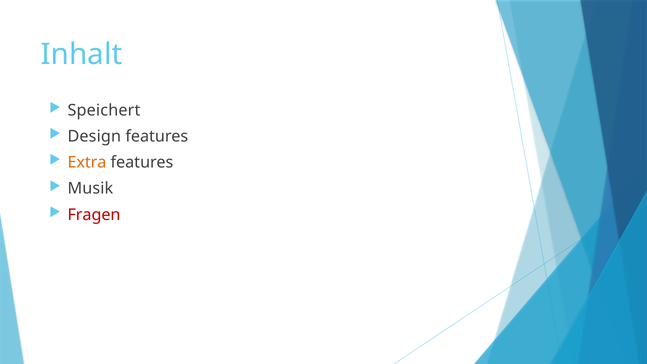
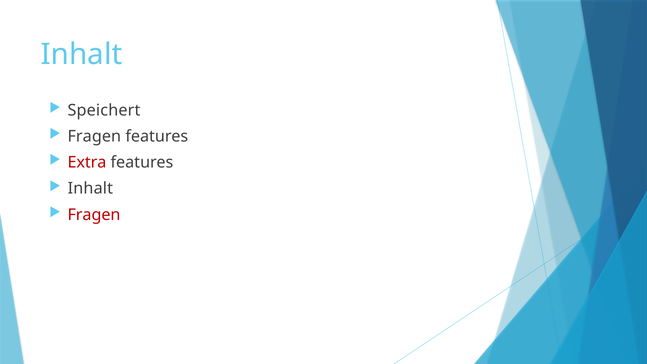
Design at (94, 136): Design -> Fragen
Extra colour: orange -> red
Musik at (90, 189): Musik -> Inhalt
